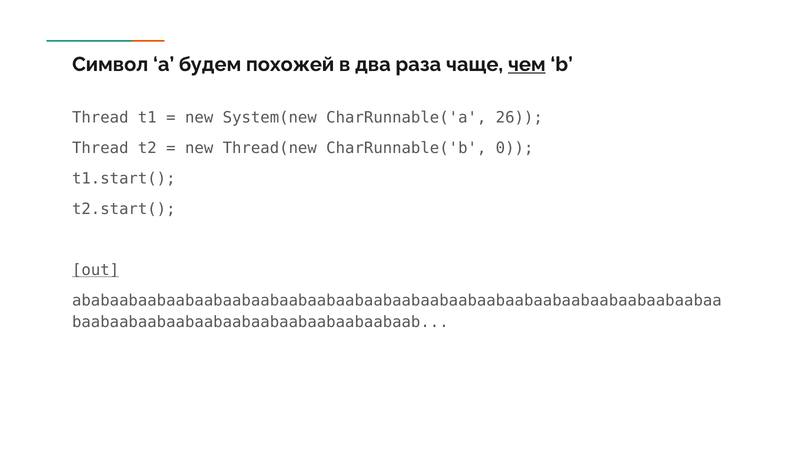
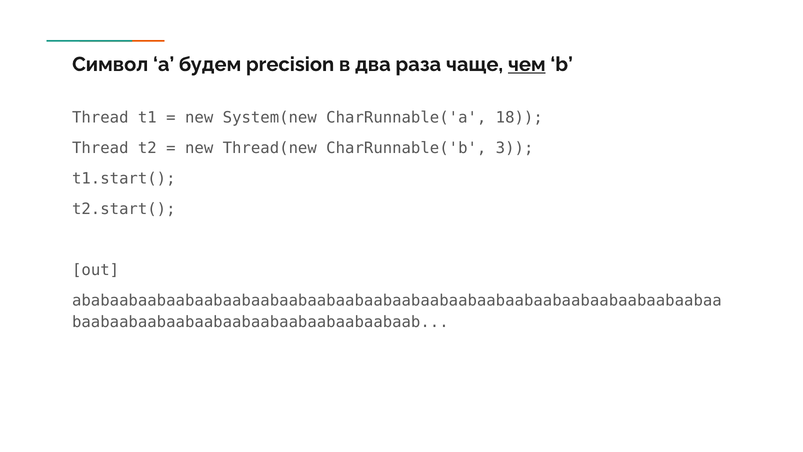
похожей: похожей -> precision
26: 26 -> 18
0: 0 -> 3
out underline: present -> none
